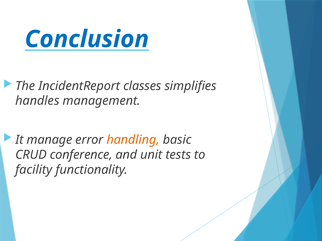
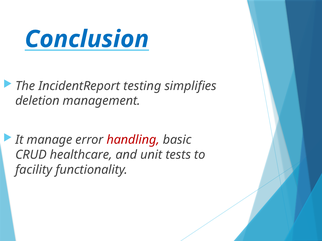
classes: classes -> testing
handles: handles -> deletion
handling colour: orange -> red
conference: conference -> healthcare
